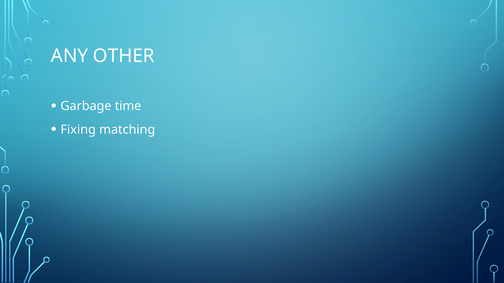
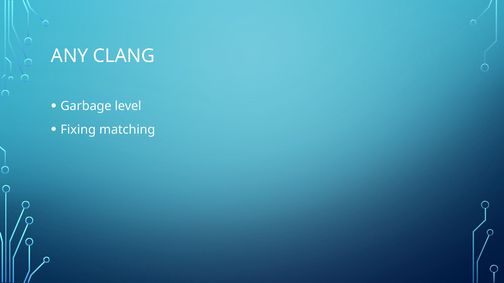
OTHER: OTHER -> CLANG
time: time -> level
